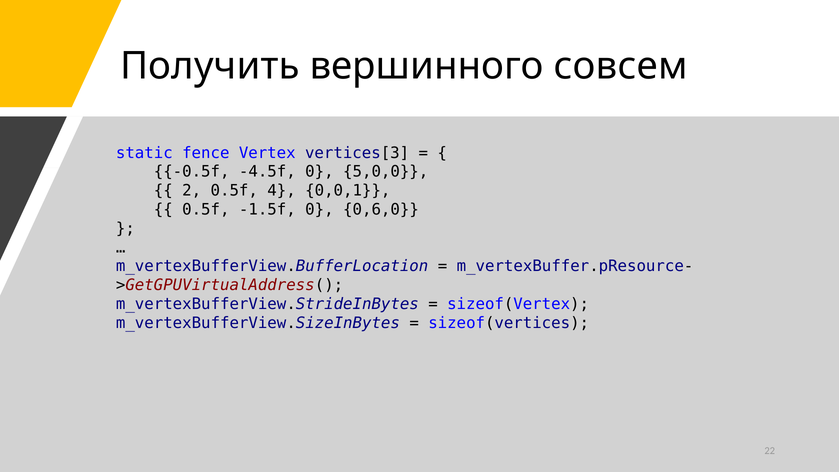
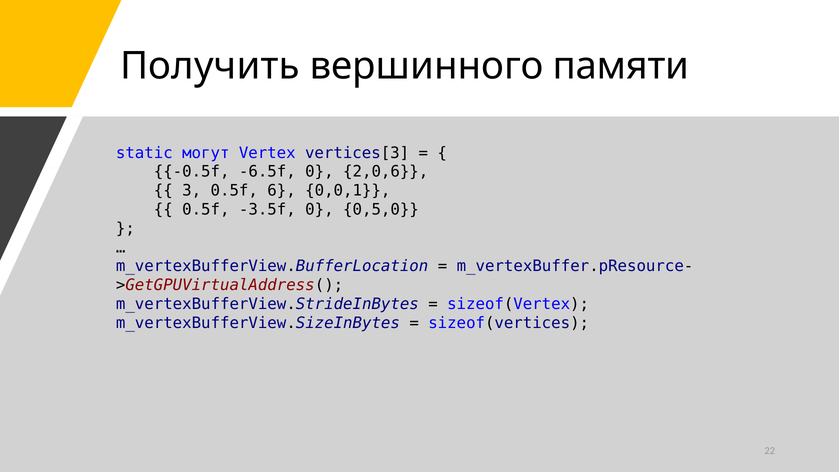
совсем: совсем -> памяти
fence: fence -> могут
-4.5f: -4.5f -> -6.5f
5,0,0: 5,0,0 -> 2,0,6
2: 2 -> 3
4: 4 -> 6
-1.5f: -1.5f -> -3.5f
0,6,0: 0,6,0 -> 0,5,0
